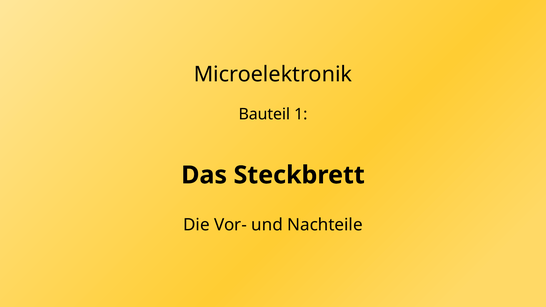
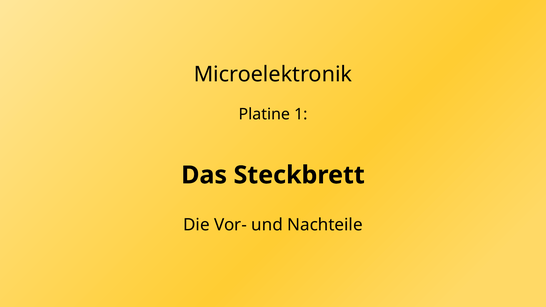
Bauteil: Bauteil -> Platine
